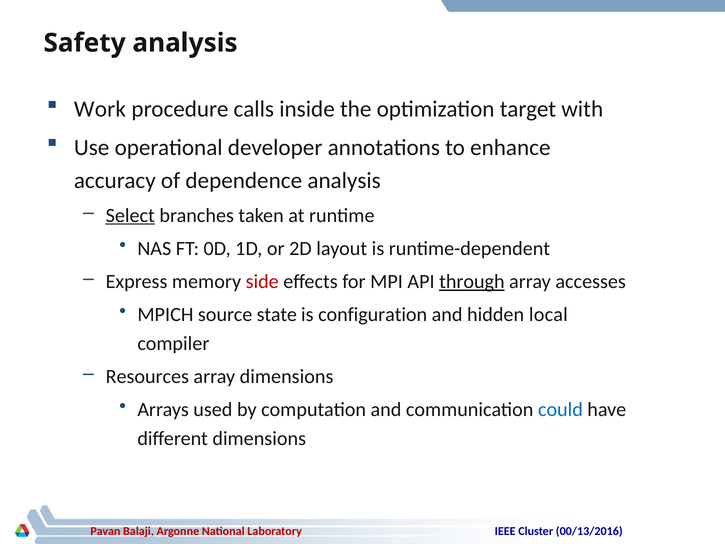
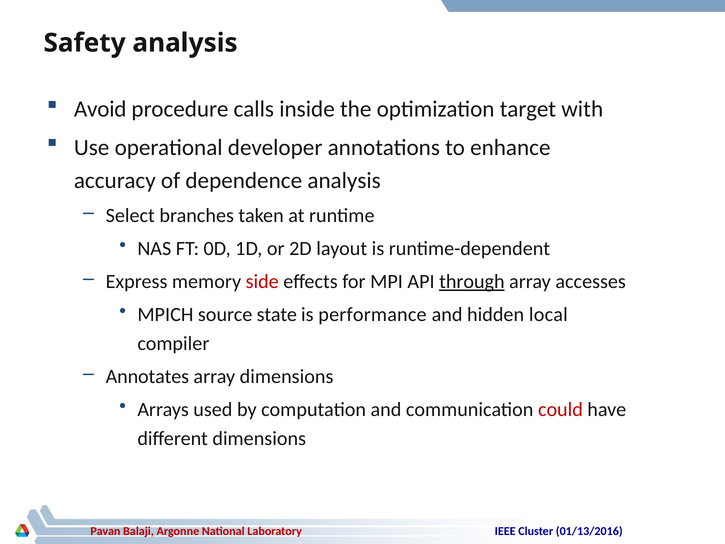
Work: Work -> Avoid
Select underline: present -> none
configuration: configuration -> performance
Resources: Resources -> Annotates
could colour: blue -> red
00/13/2016: 00/13/2016 -> 01/13/2016
